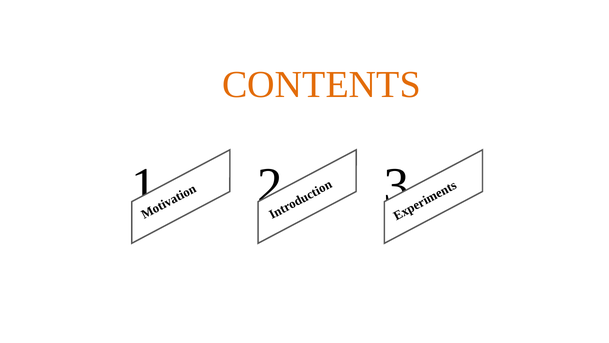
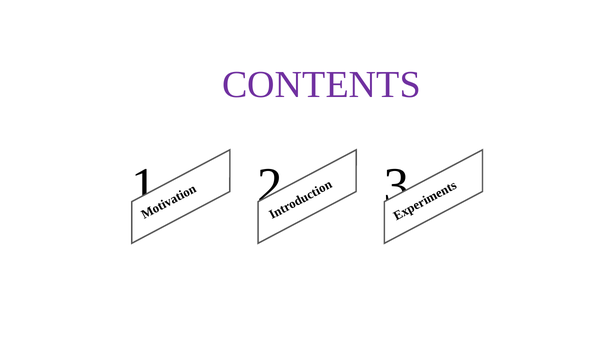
CONTENTS colour: orange -> purple
